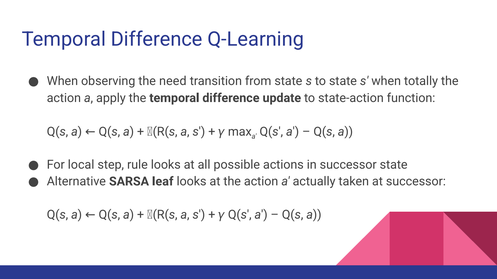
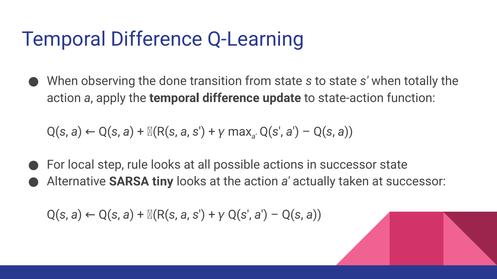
need: need -> done
leaf: leaf -> tiny
